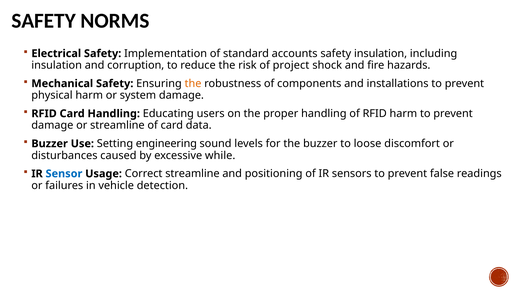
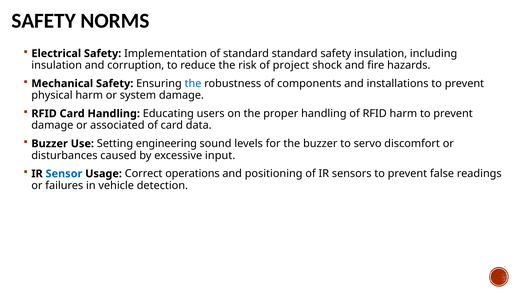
standard accounts: accounts -> standard
the at (193, 84) colour: orange -> blue
or streamline: streamline -> associated
loose: loose -> servo
while: while -> input
Correct streamline: streamline -> operations
